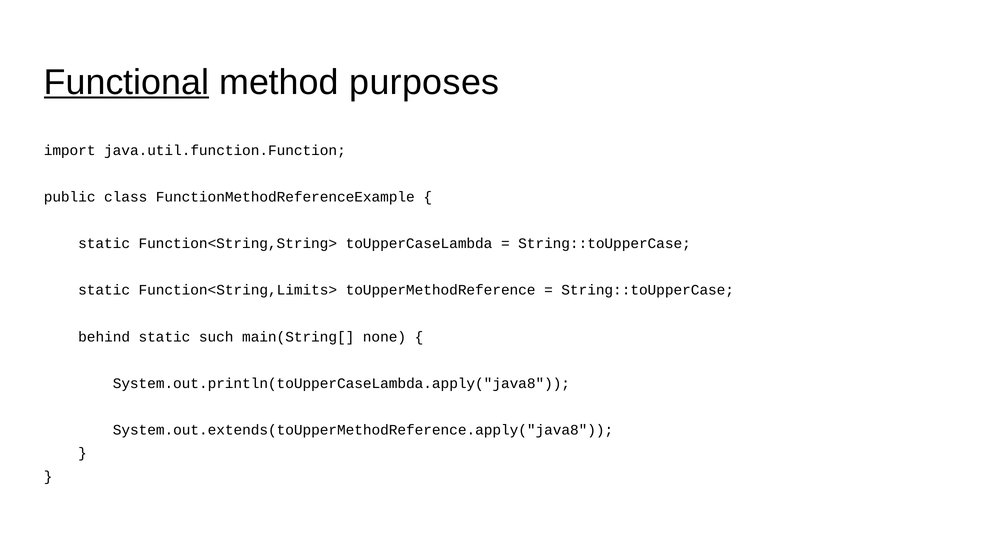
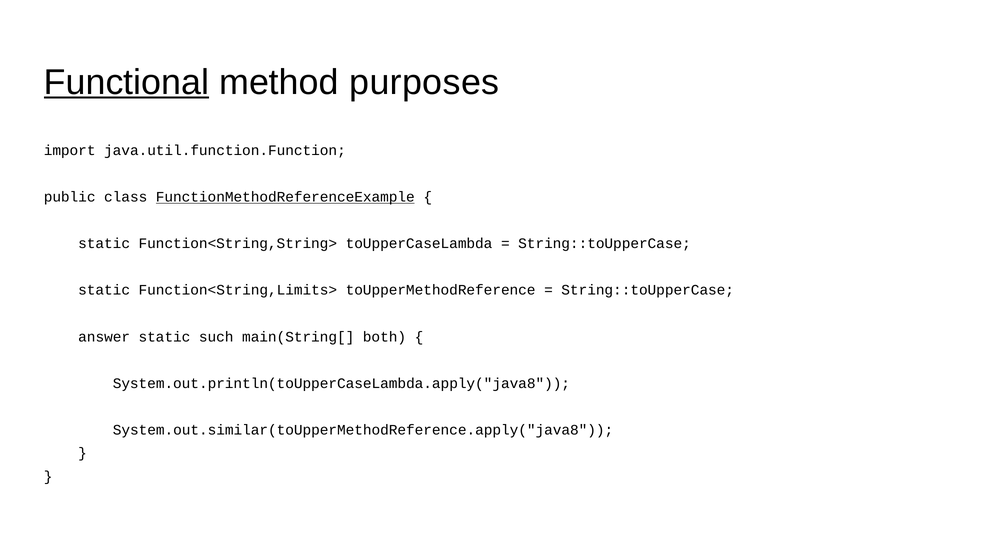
FunctionMethodReferenceExample underline: none -> present
behind: behind -> answer
none: none -> both
System.out.extends(toUpperMethodReference.apply("java8: System.out.extends(toUpperMethodReference.apply("java8 -> System.out.similar(toUpperMethodReference.apply("java8
